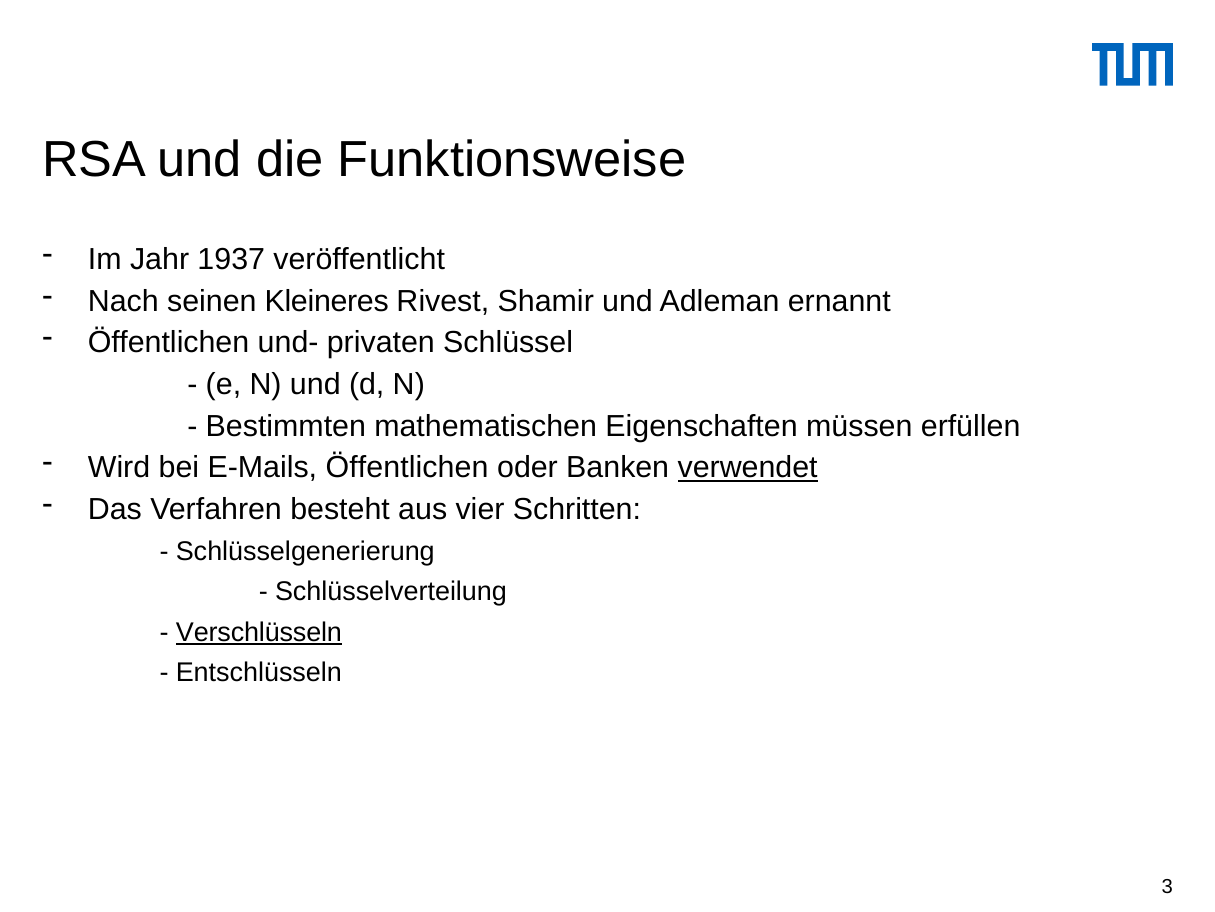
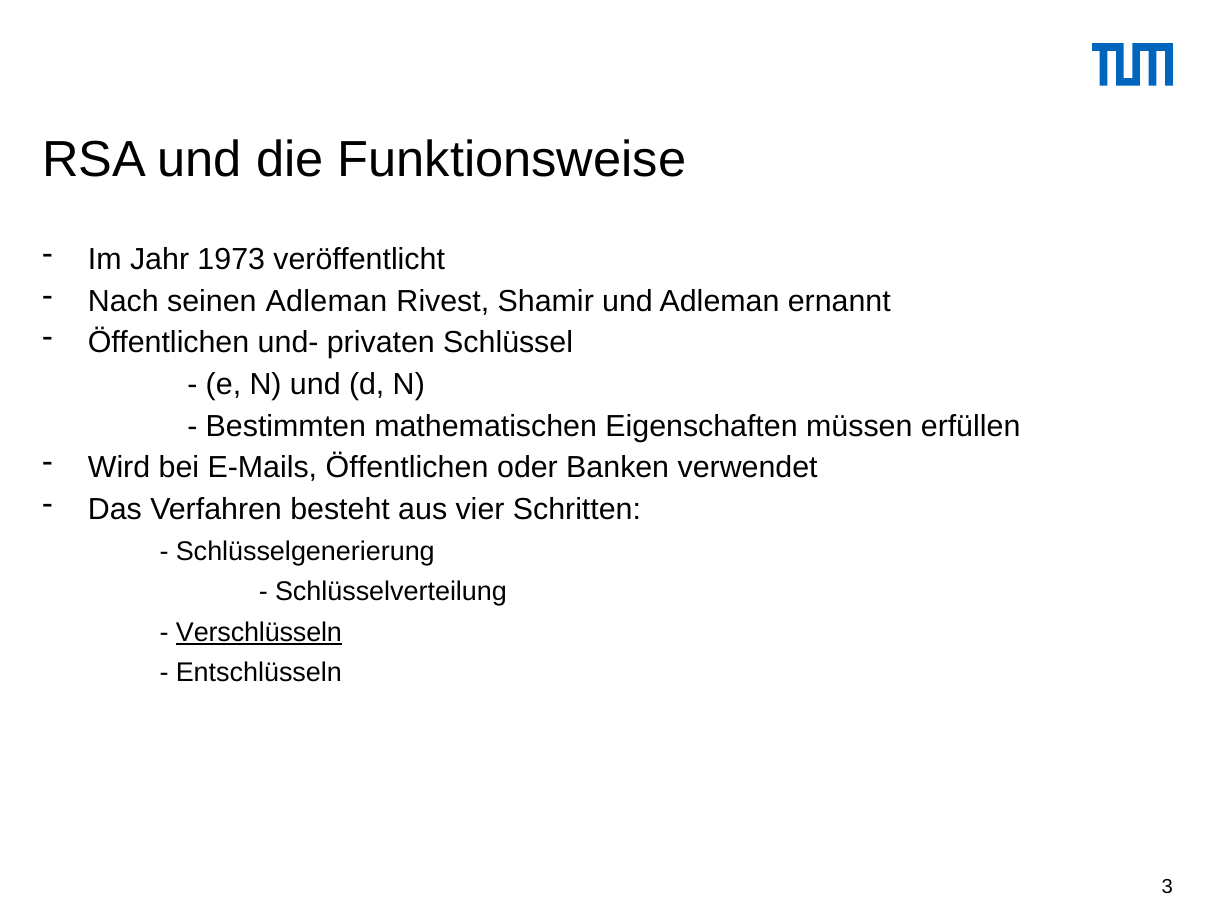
1937: 1937 -> 1973
seinen Kleineres: Kleineres -> Adleman
verwendet underline: present -> none
